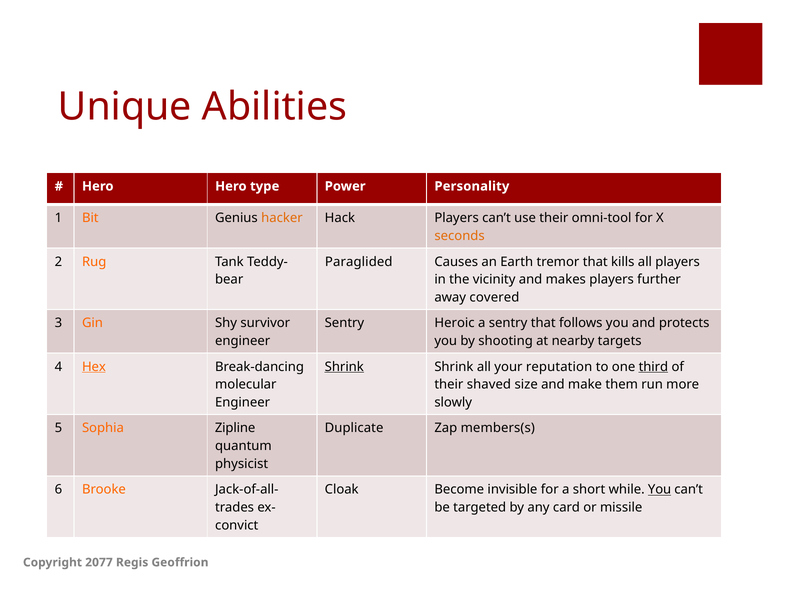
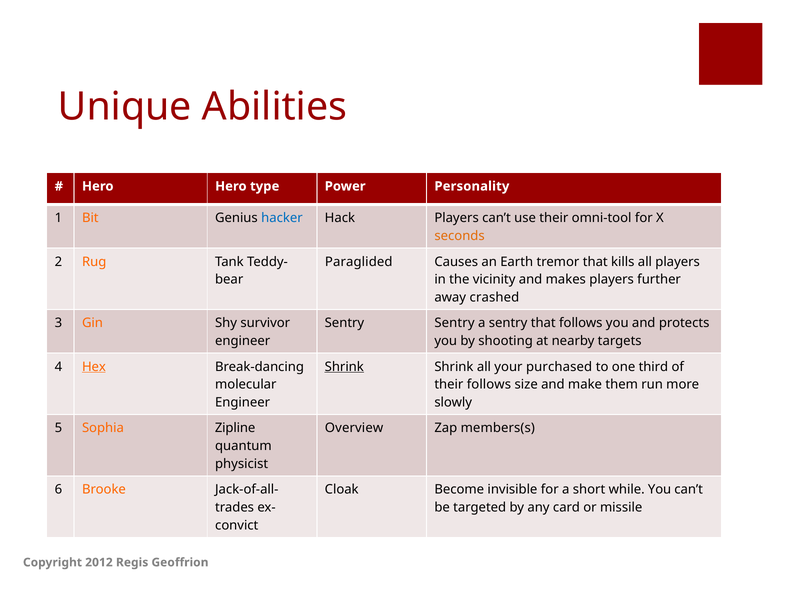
hacker colour: orange -> blue
covered: covered -> crashed
Sentry Heroic: Heroic -> Sentry
reputation: reputation -> purchased
third underline: present -> none
their shaved: shaved -> follows
Duplicate: Duplicate -> Overview
You at (660, 490) underline: present -> none
2077: 2077 -> 2012
